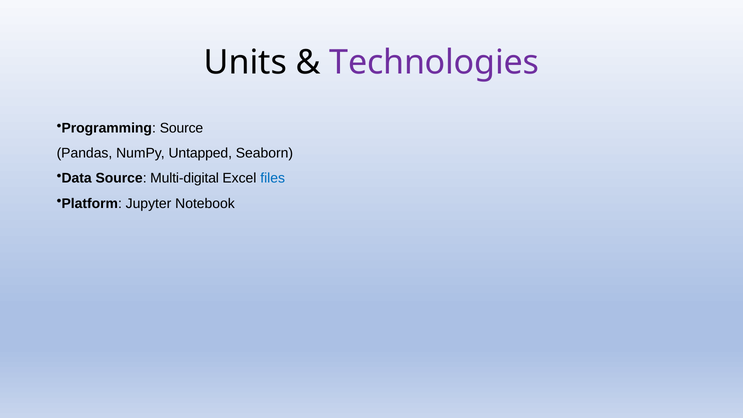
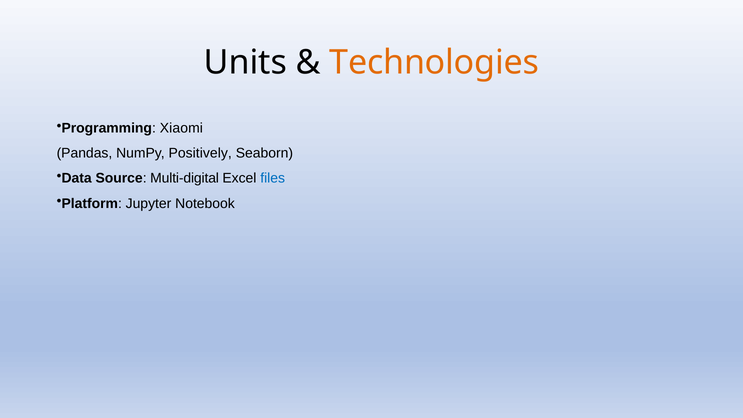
Technologies colour: purple -> orange
Programming Source: Source -> Xiaomi
Untapped: Untapped -> Positively
